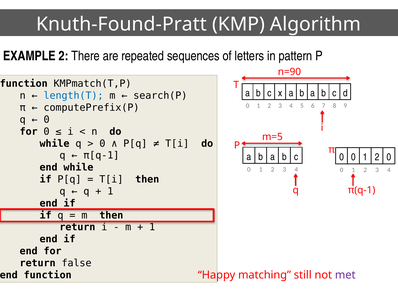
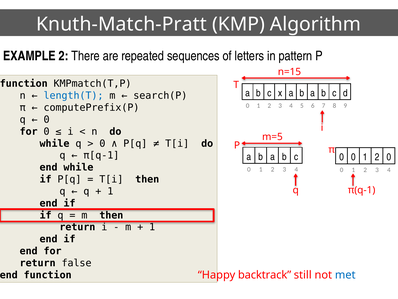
Knuth-Found-Pratt: Knuth-Found-Pratt -> Knuth-Match-Pratt
n=90: n=90 -> n=15
matching: matching -> backtrack
met colour: purple -> blue
